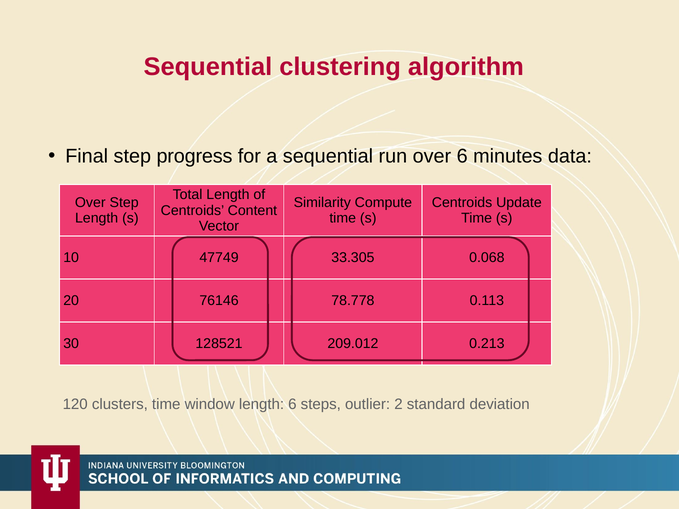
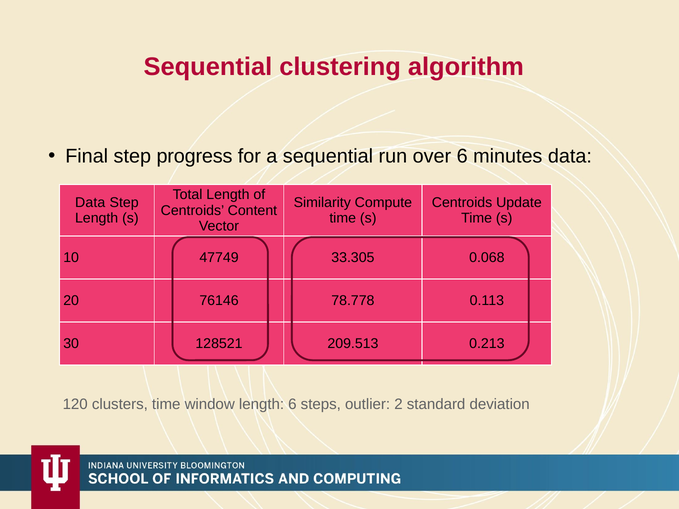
Over at (90, 203): Over -> Data
209.012: 209.012 -> 209.513
